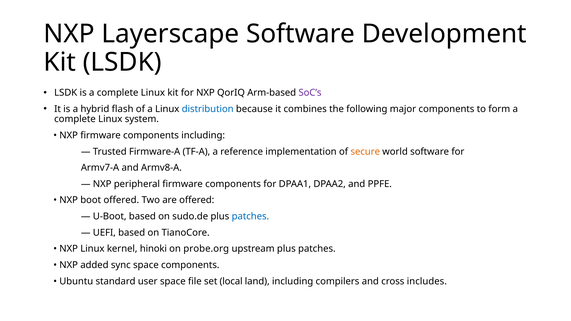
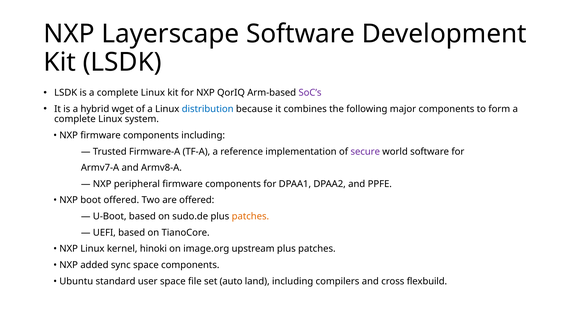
flash: flash -> wget
secure colour: orange -> purple
patches at (250, 217) colour: blue -> orange
probe.org: probe.org -> image.org
local: local -> auto
includes: includes -> flexbuild
